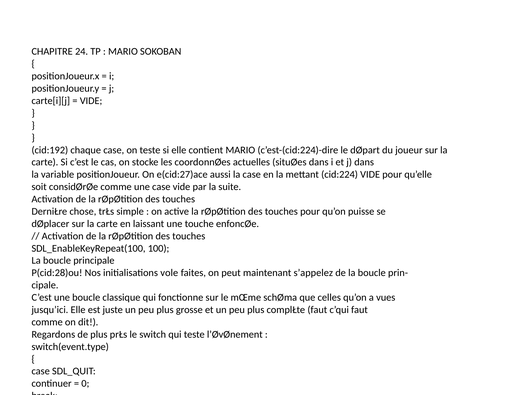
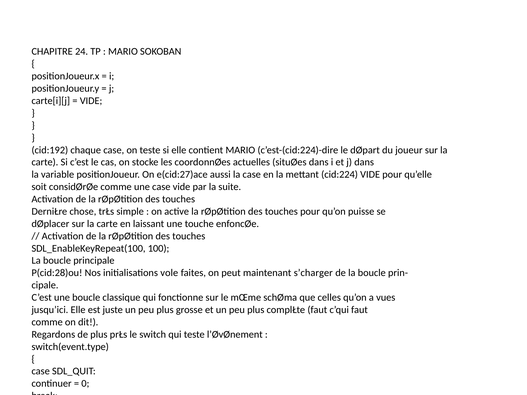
s’appelez: s’appelez -> s’charger
